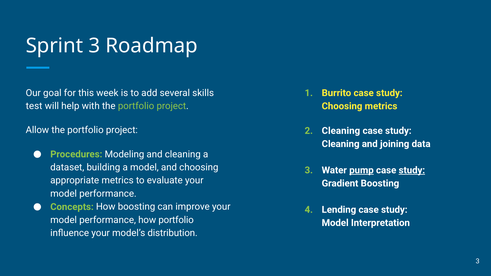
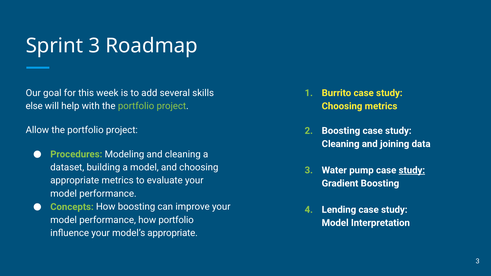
test: test -> else
Cleaning at (341, 131): Cleaning -> Boosting
pump underline: present -> none
model’s distribution: distribution -> appropriate
